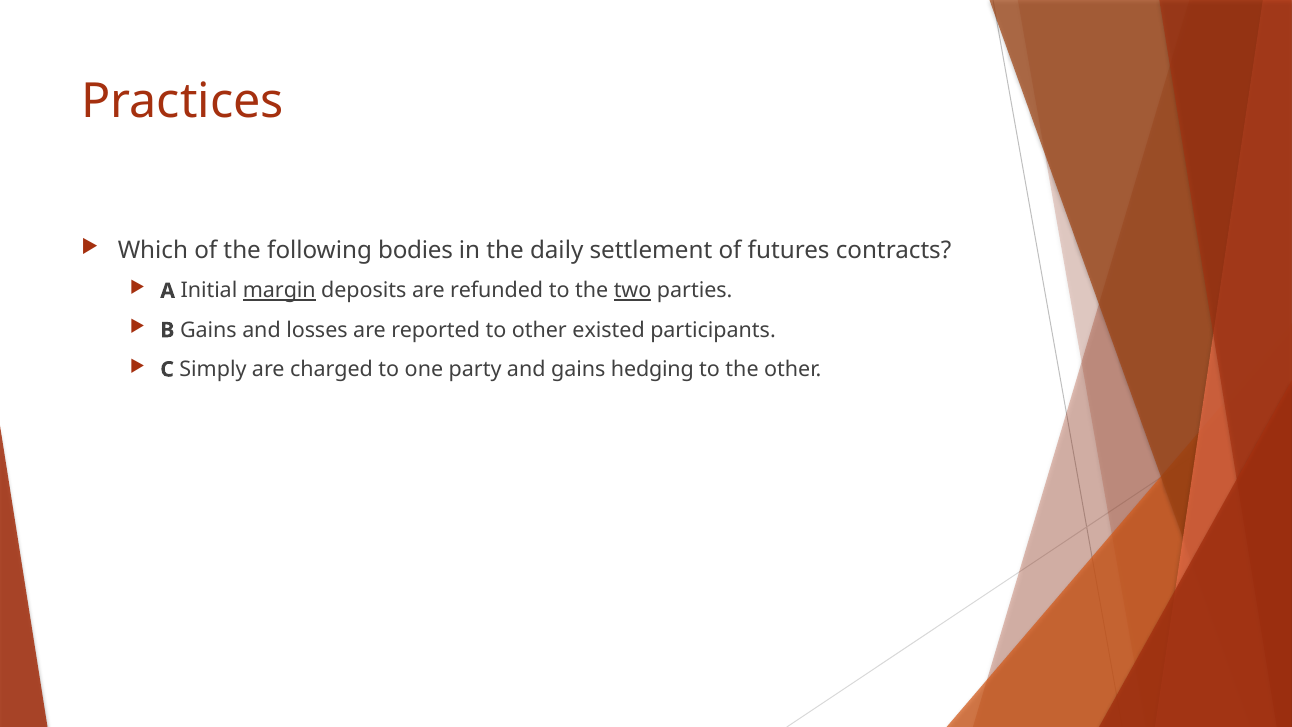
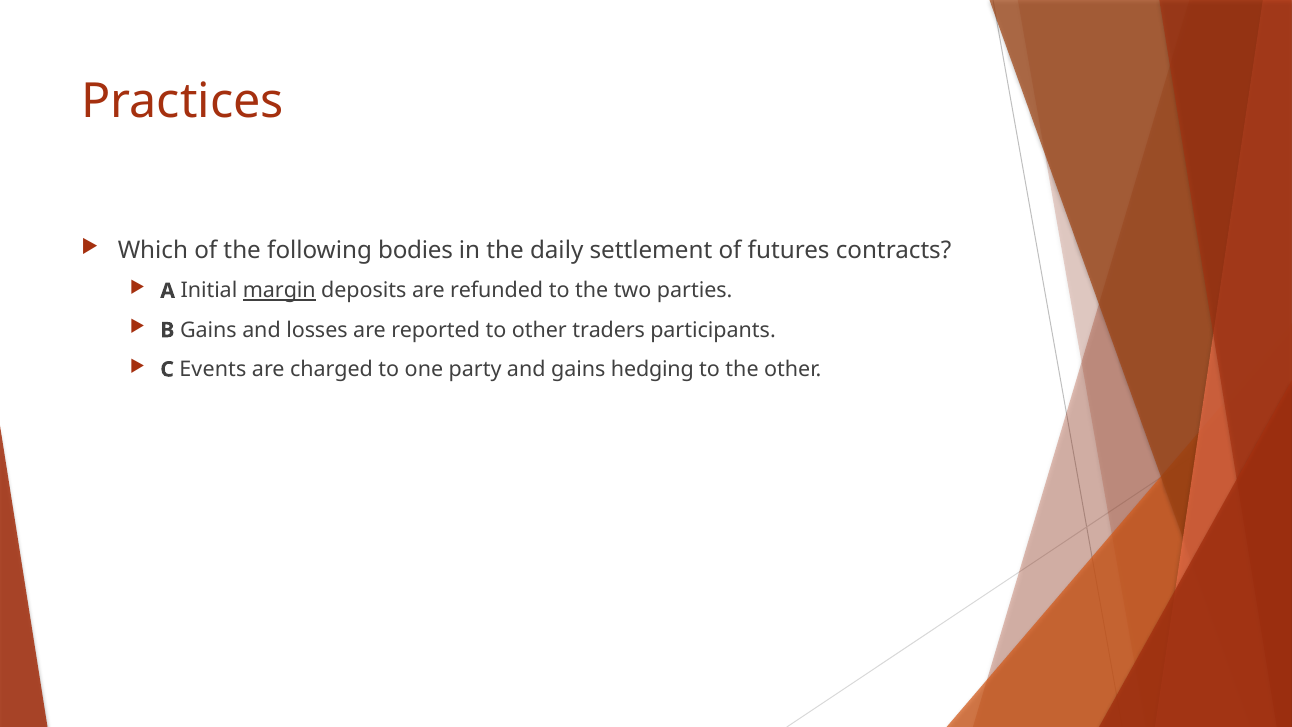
two underline: present -> none
existed: existed -> traders
Simply: Simply -> Events
